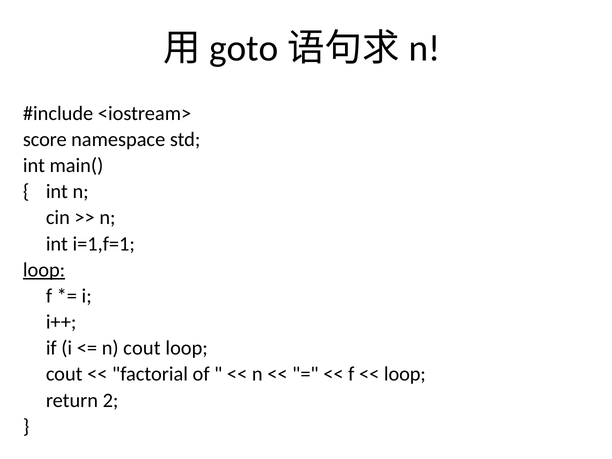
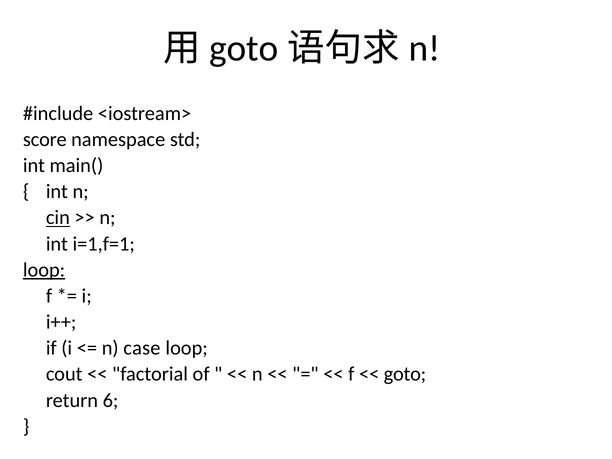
cin underline: none -> present
n cout: cout -> case
loop at (405, 374): loop -> goto
2: 2 -> 6
